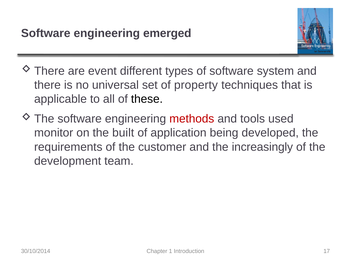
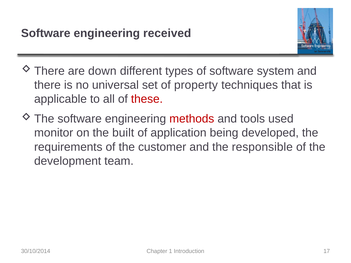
emerged: emerged -> received
event: event -> down
these colour: black -> red
increasingly: increasingly -> responsible
